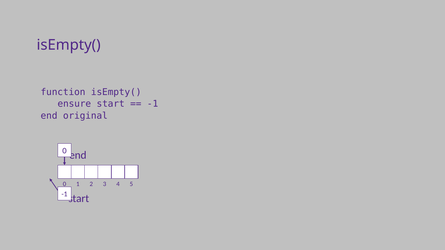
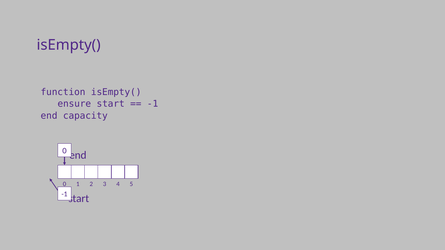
original: original -> capacity
